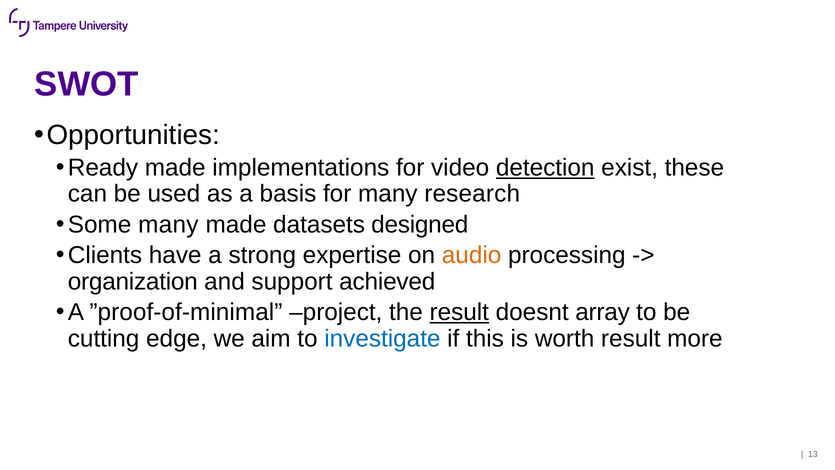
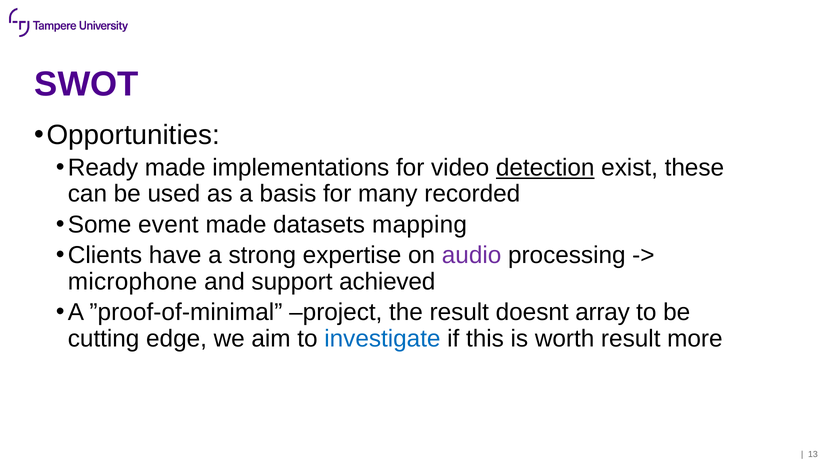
research: research -> recorded
Some many: many -> event
designed: designed -> mapping
audio colour: orange -> purple
organization: organization -> microphone
result at (459, 312) underline: present -> none
